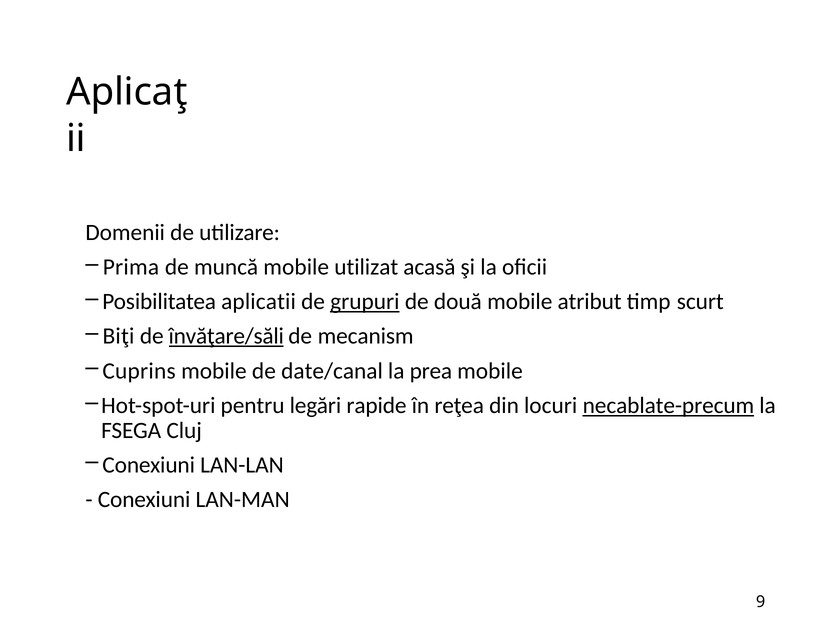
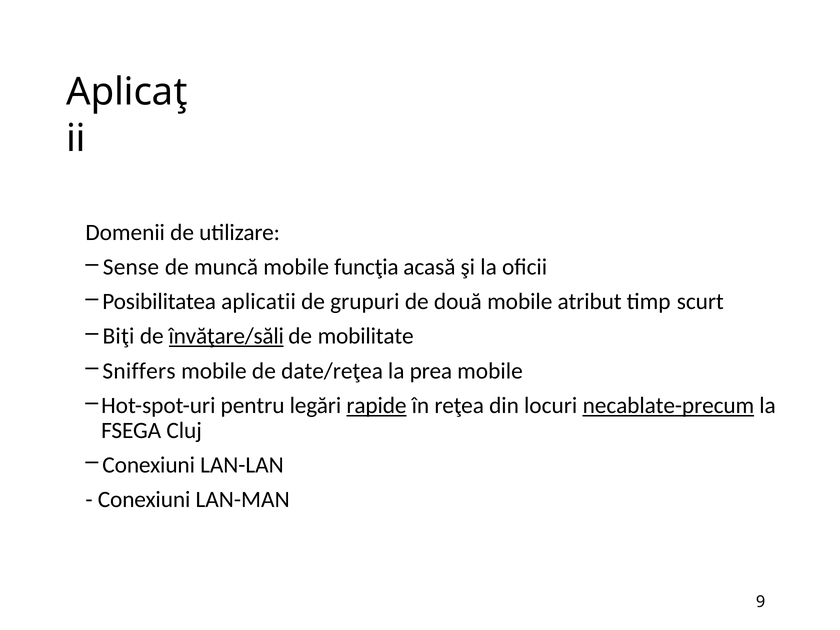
Prima: Prima -> Sense
utilizat: utilizat -> funcţia
grupuri underline: present -> none
mecanism: mecanism -> mobilitate
Cuprins: Cuprins -> Sniffers
date/canal: date/canal -> date/reţea
rapide underline: none -> present
